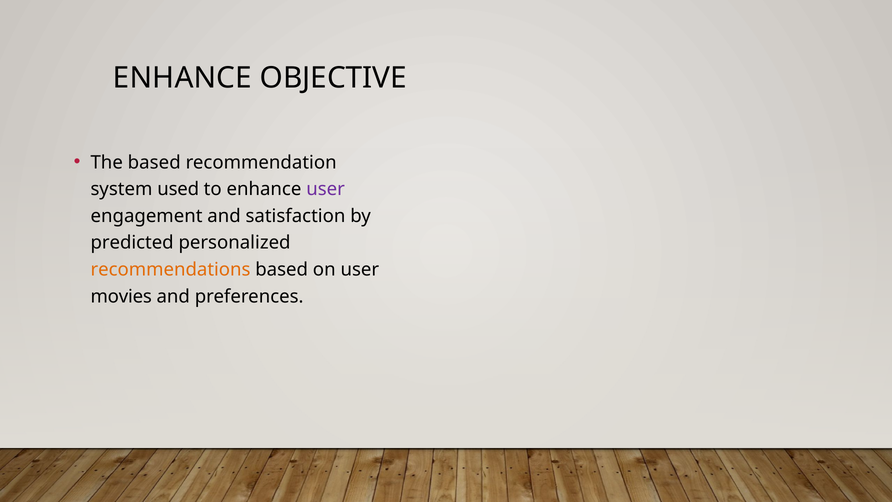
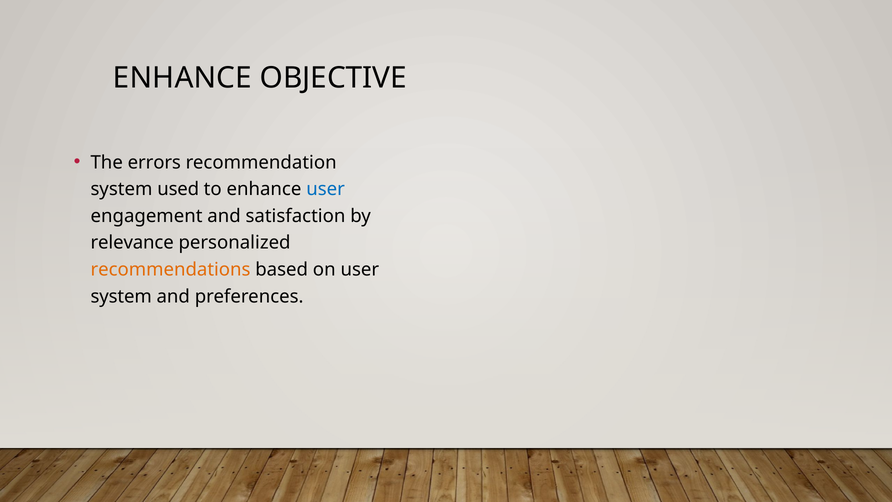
The based: based -> errors
user at (326, 189) colour: purple -> blue
predicted: predicted -> relevance
movies at (121, 296): movies -> system
